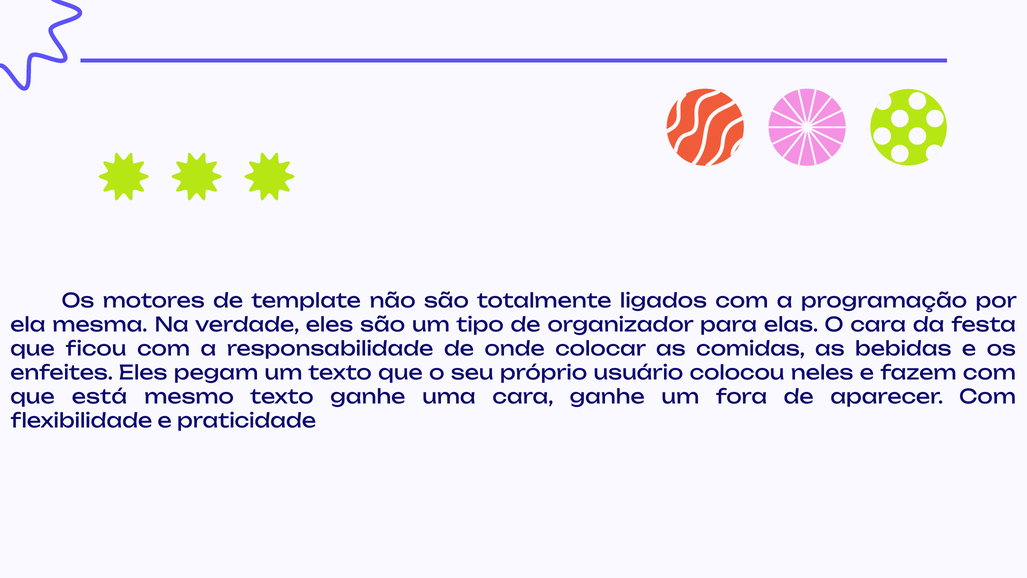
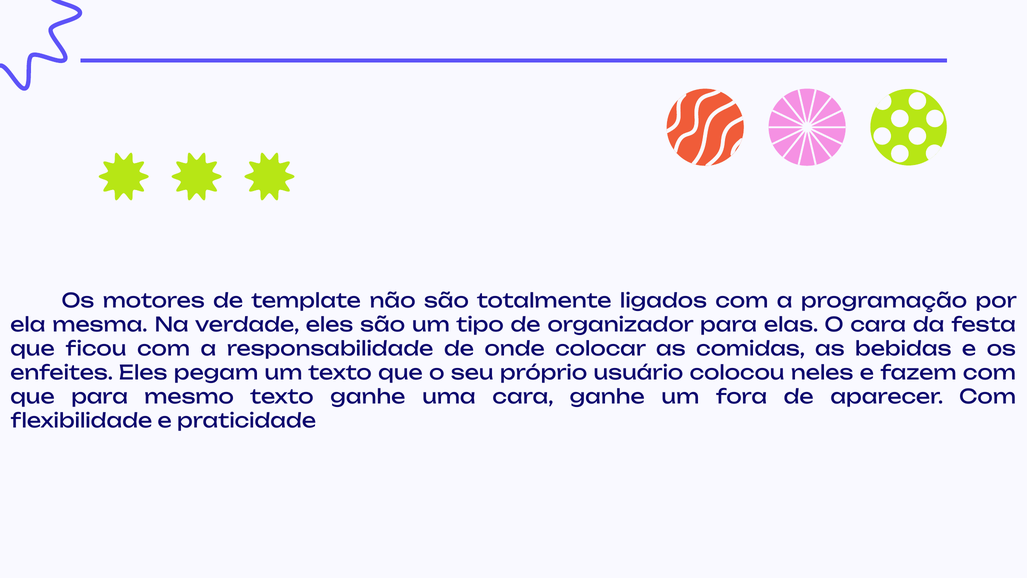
que está: está -> para
